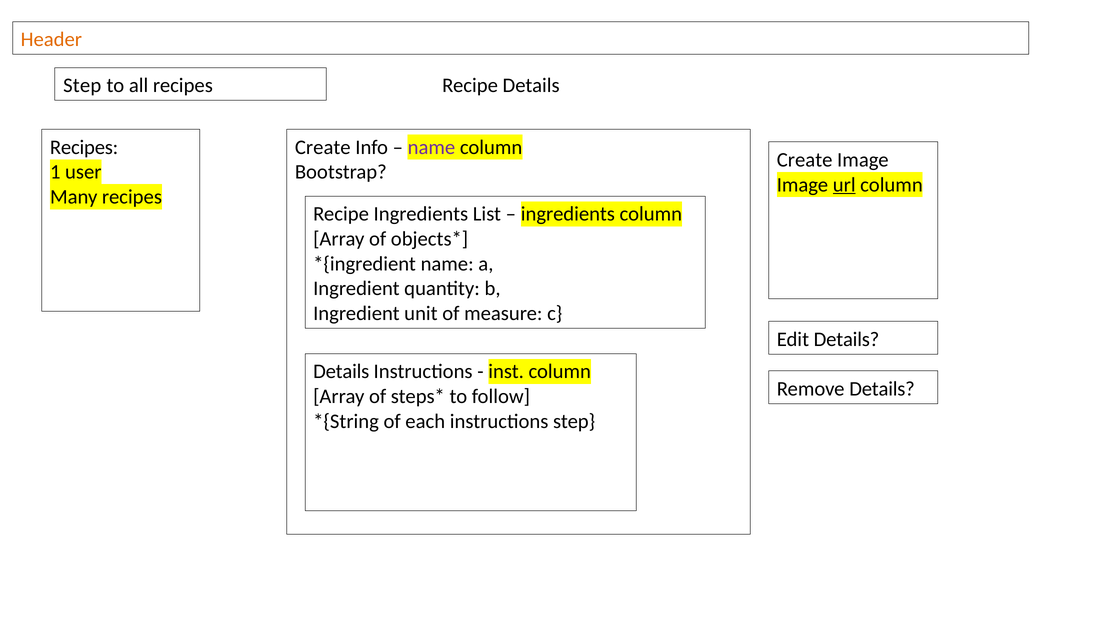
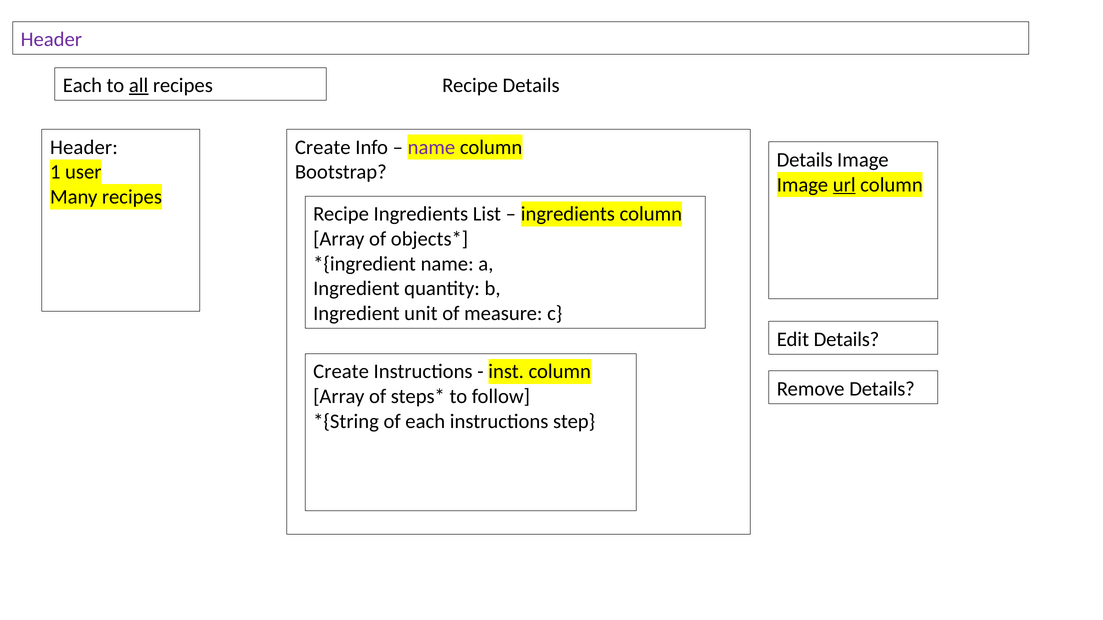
Header at (51, 39) colour: orange -> purple
Step at (82, 86): Step -> Each
all underline: none -> present
Recipes at (84, 147): Recipes -> Header
Create at (805, 160): Create -> Details
Details at (341, 372): Details -> Create
